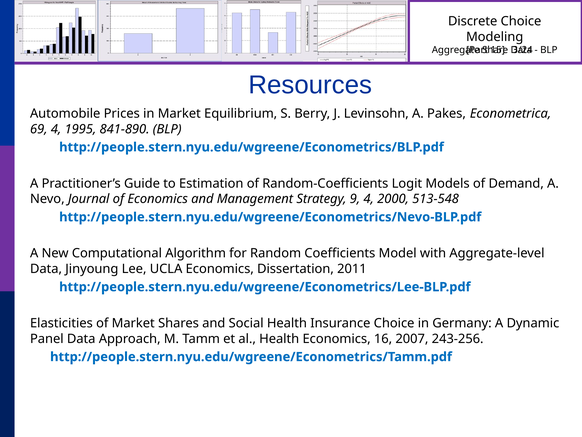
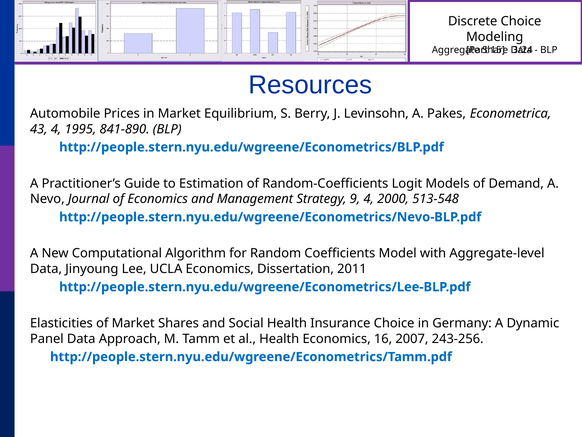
69: 69 -> 43
